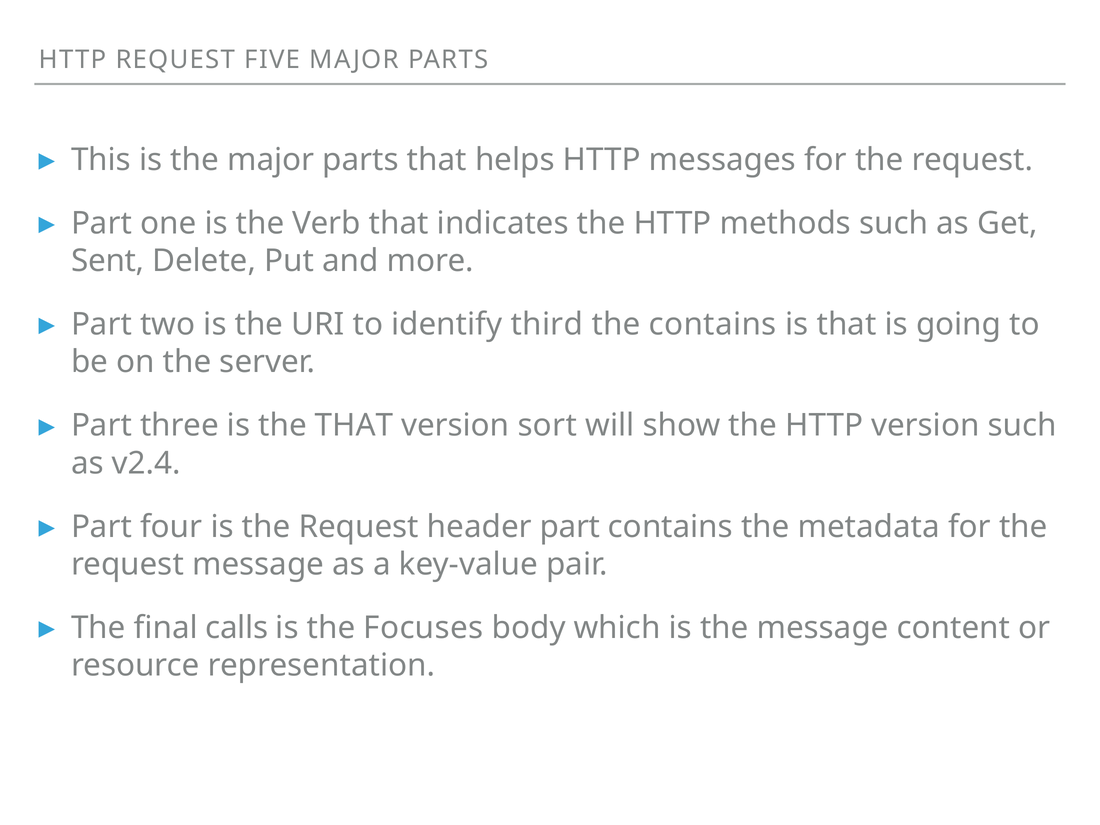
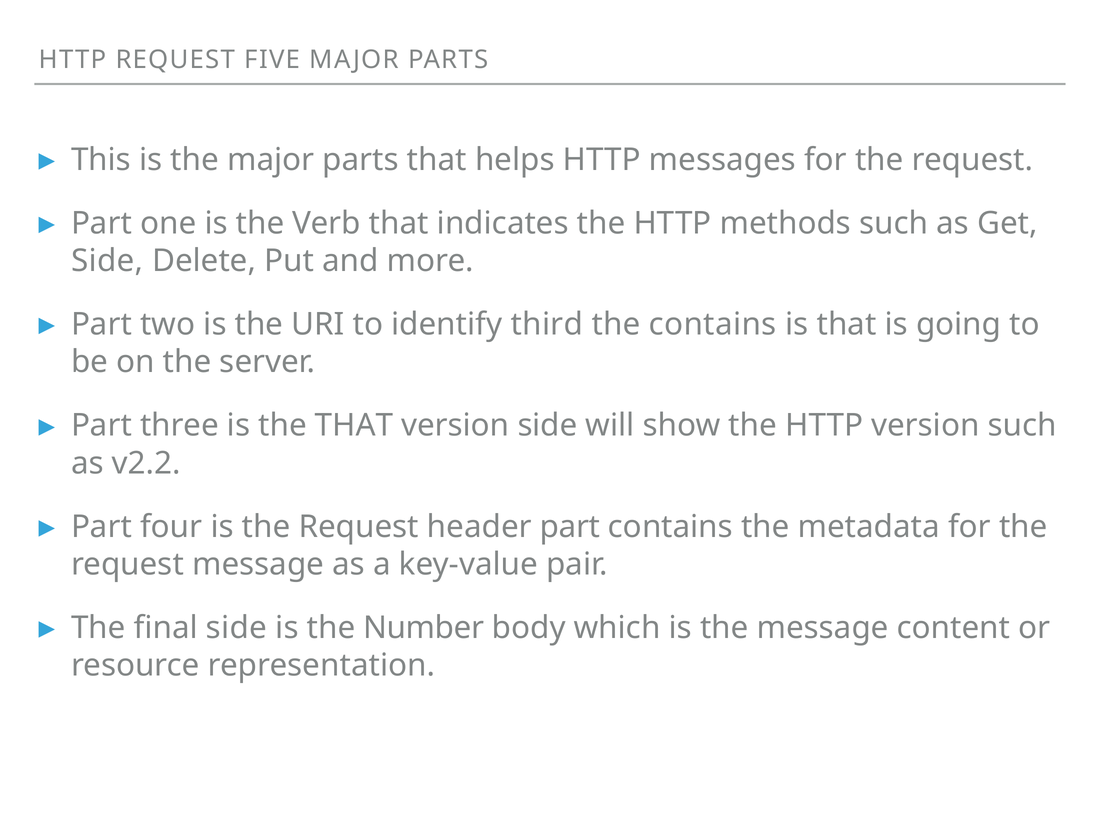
Sent at (108, 261): Sent -> Side
version sort: sort -> side
v2.4: v2.4 -> v2.2
final calls: calls -> side
Focuses: Focuses -> Number
